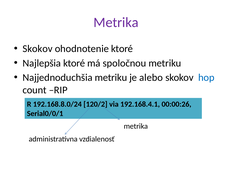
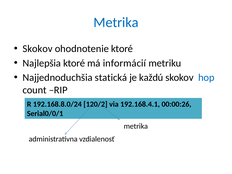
Metrika at (116, 22) colour: purple -> blue
spoločnou: spoločnou -> informácií
Najjednoduchšia metriku: metriku -> statická
alebo: alebo -> každú
